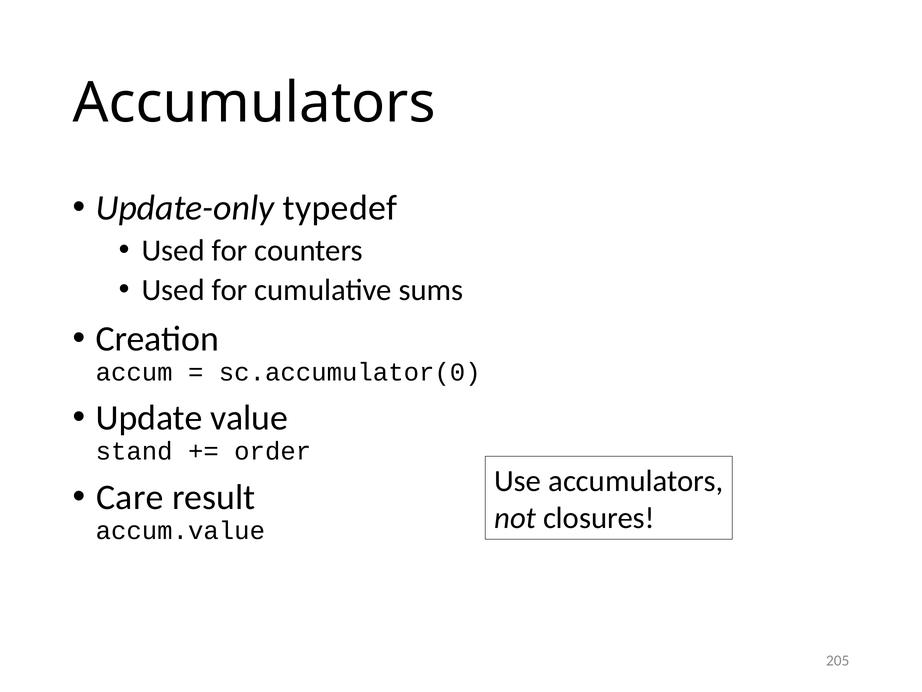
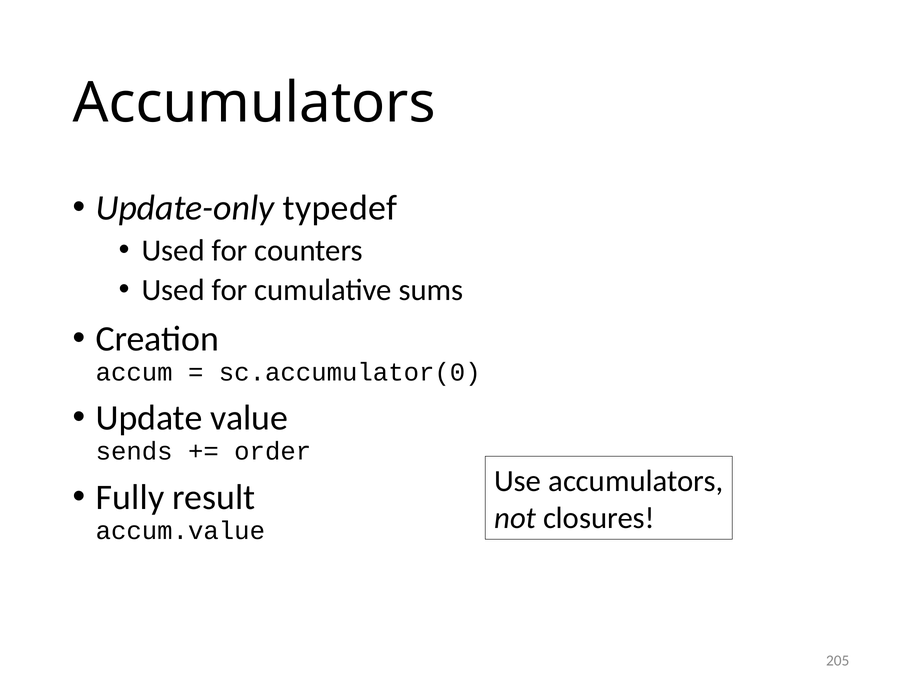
stand: stand -> sends
Care: Care -> Fully
